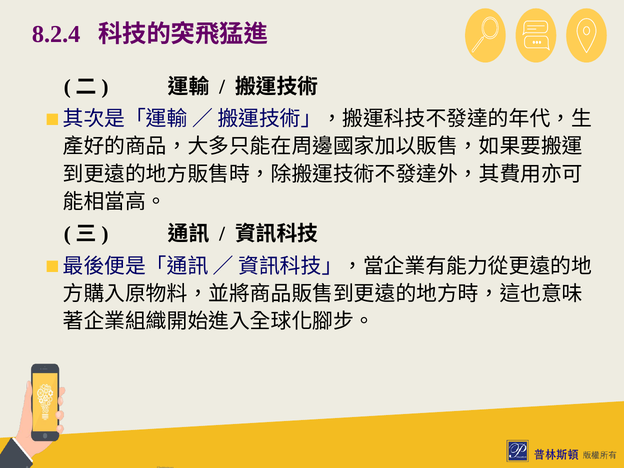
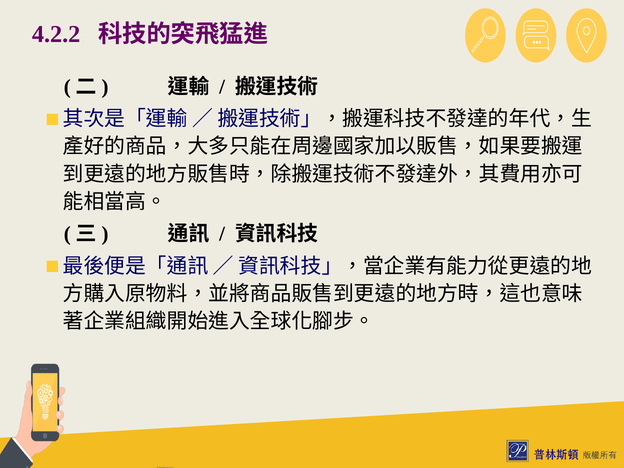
8.2.4: 8.2.4 -> 4.2.2
